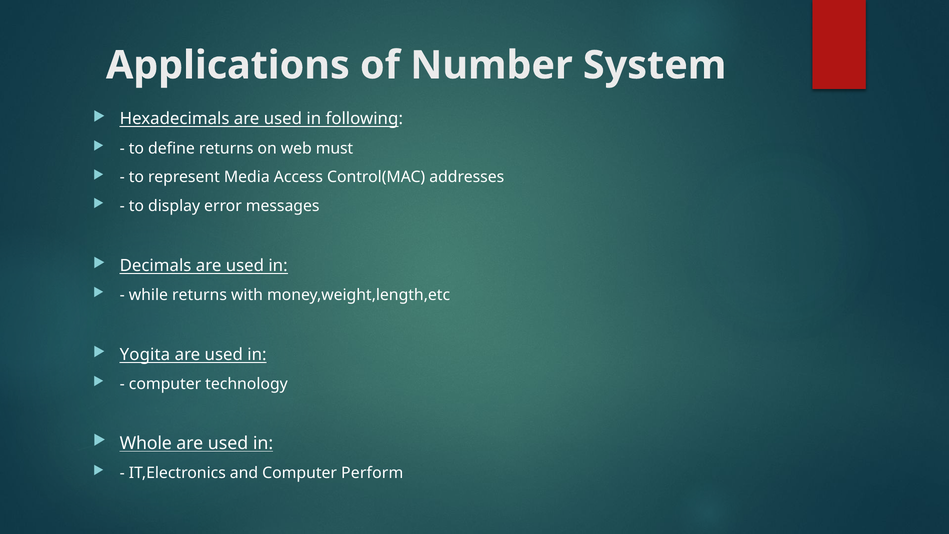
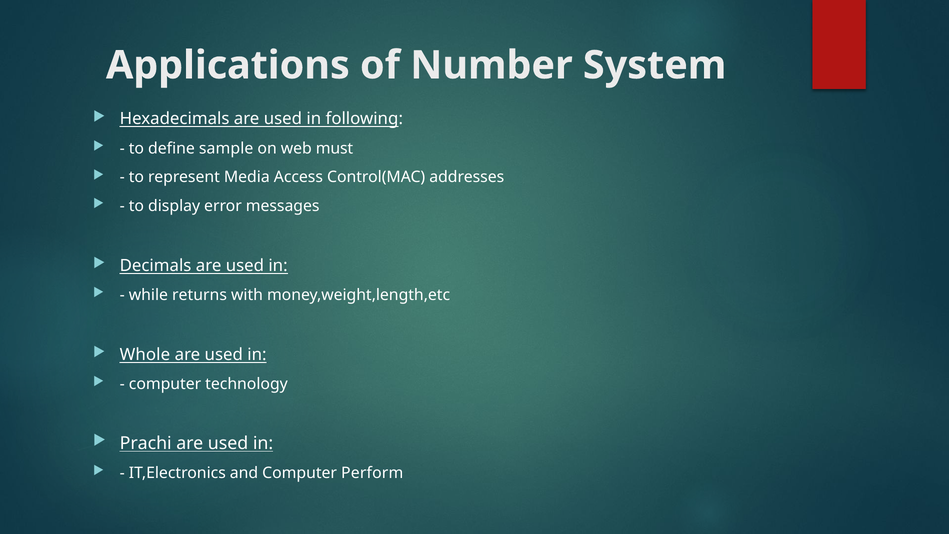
define returns: returns -> sample
Yogita: Yogita -> Whole
Whole: Whole -> Prachi
